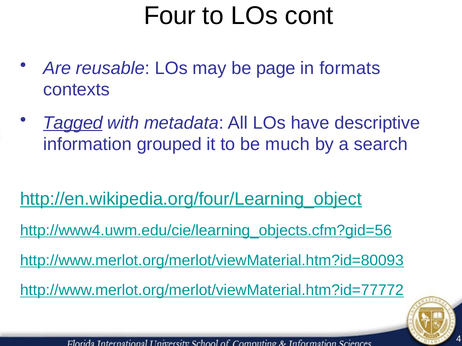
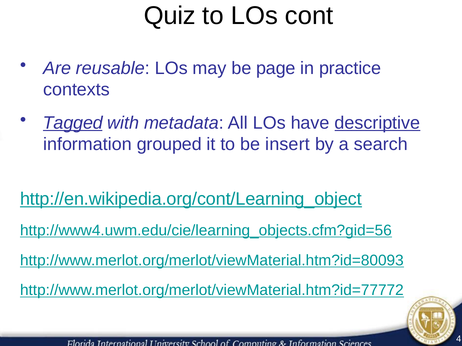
Four: Four -> Quiz
formats: formats -> practice
descriptive underline: none -> present
much: much -> insert
http://en.wikipedia.org/four/Learning_object: http://en.wikipedia.org/four/Learning_object -> http://en.wikipedia.org/cont/Learning_object
